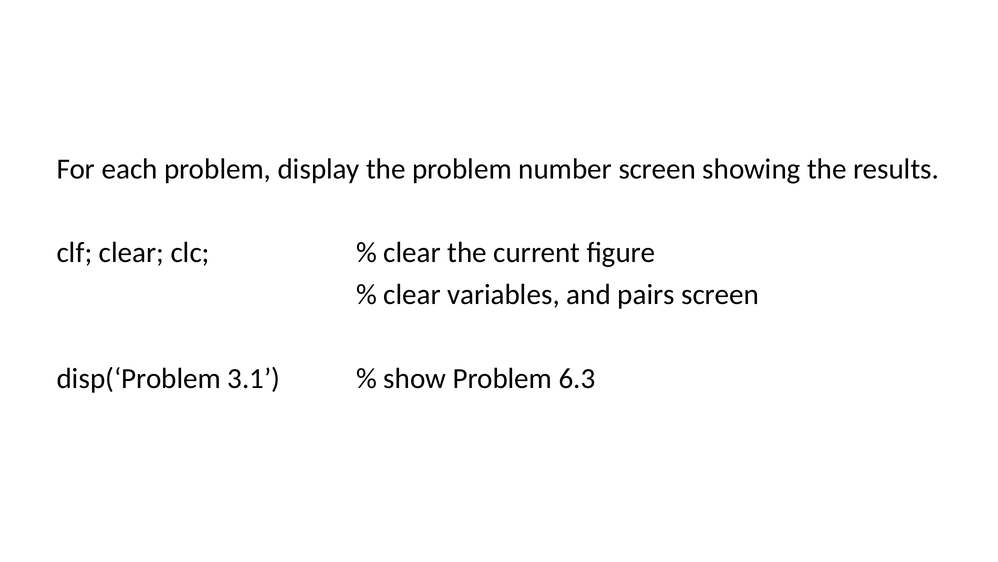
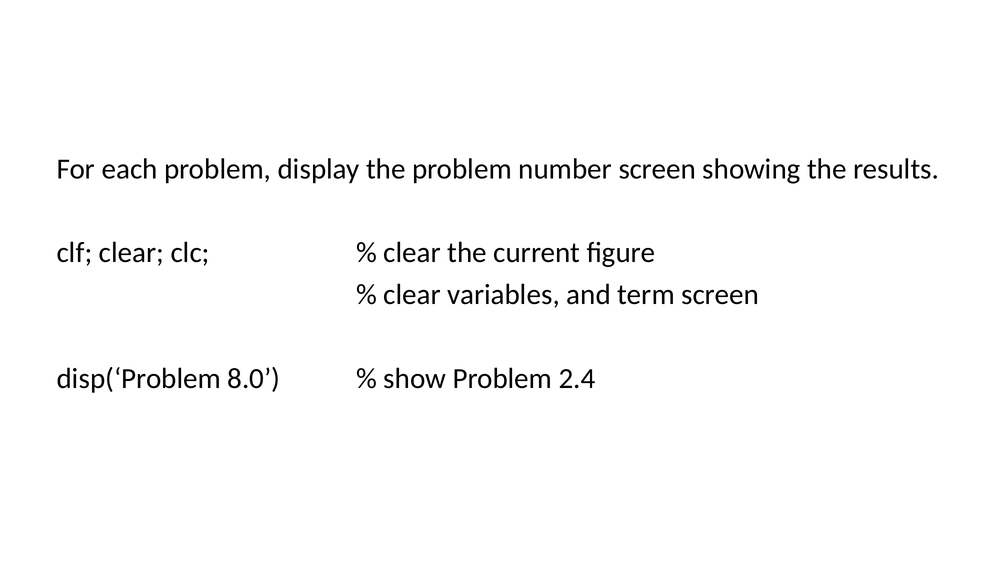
pairs: pairs -> term
3.1: 3.1 -> 8.0
6.3: 6.3 -> 2.4
